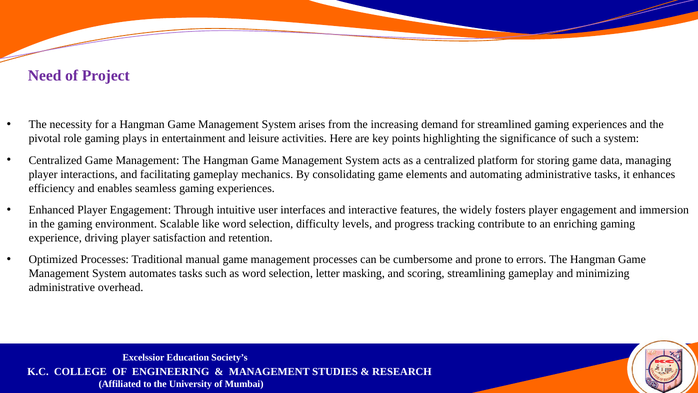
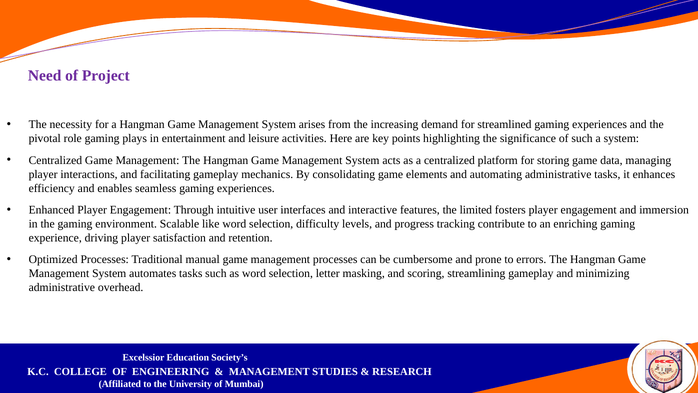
widely: widely -> limited
